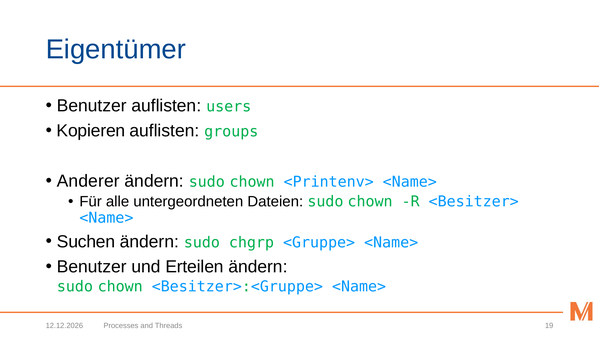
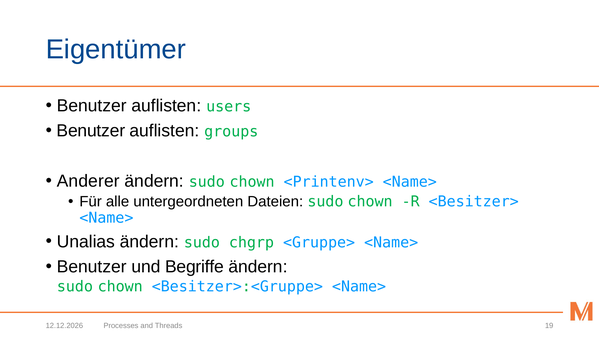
Kopieren at (91, 131): Kopieren -> Benutzer
Suchen: Suchen -> Unalias
Erteilen: Erteilen -> Begriffe
